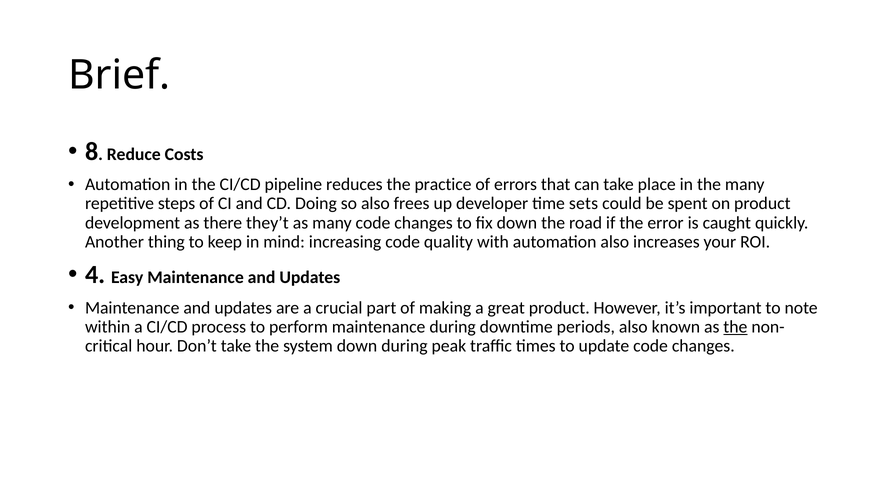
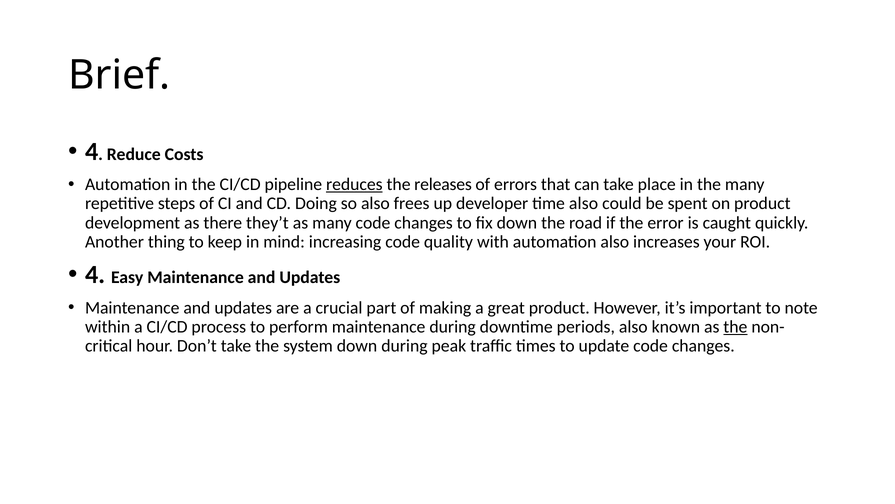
8 at (92, 151): 8 -> 4
reduces underline: none -> present
practice: practice -> releases
time sets: sets -> also
